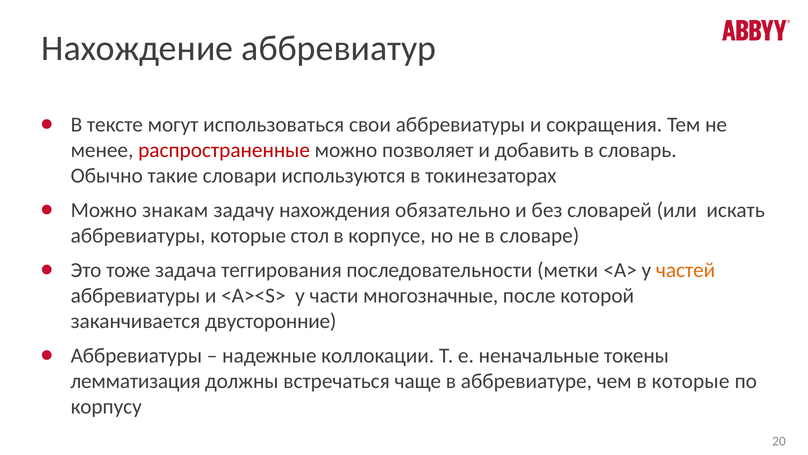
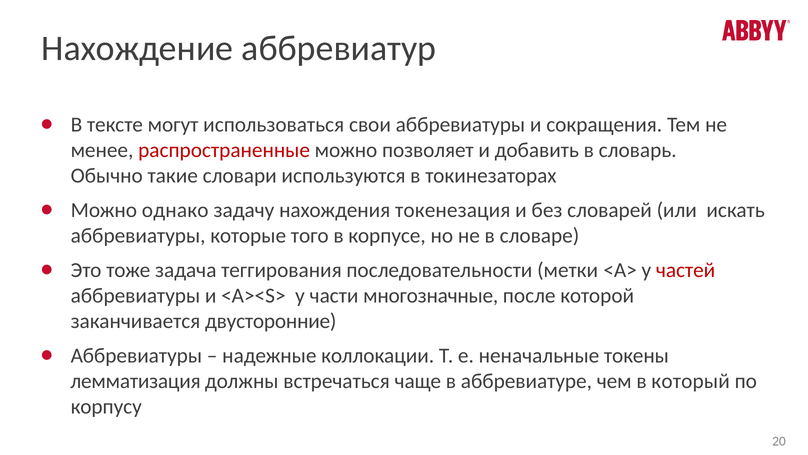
знакам: знакам -> однако
обязательно: обязательно -> токенезация
стол: стол -> того
частей colour: orange -> red
в которые: которые -> который
